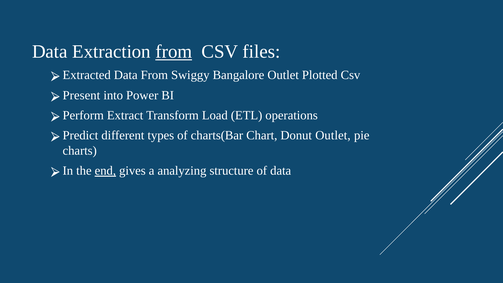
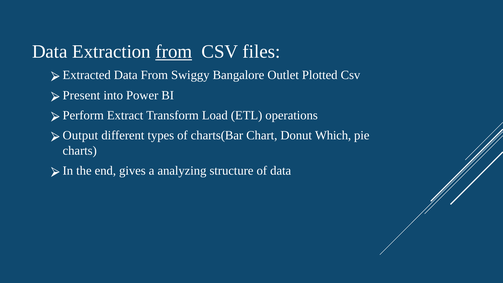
Predict: Predict -> Output
Donut Outlet: Outlet -> Which
end underline: present -> none
